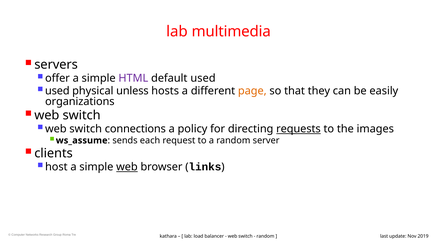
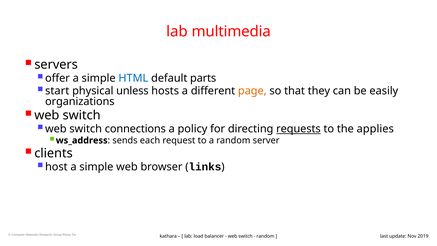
HTML colour: purple -> blue
default used: used -> parts
used at (57, 91): used -> start
images: images -> applies
ws_assume: ws_assume -> ws_address
web at (127, 167) underline: present -> none
